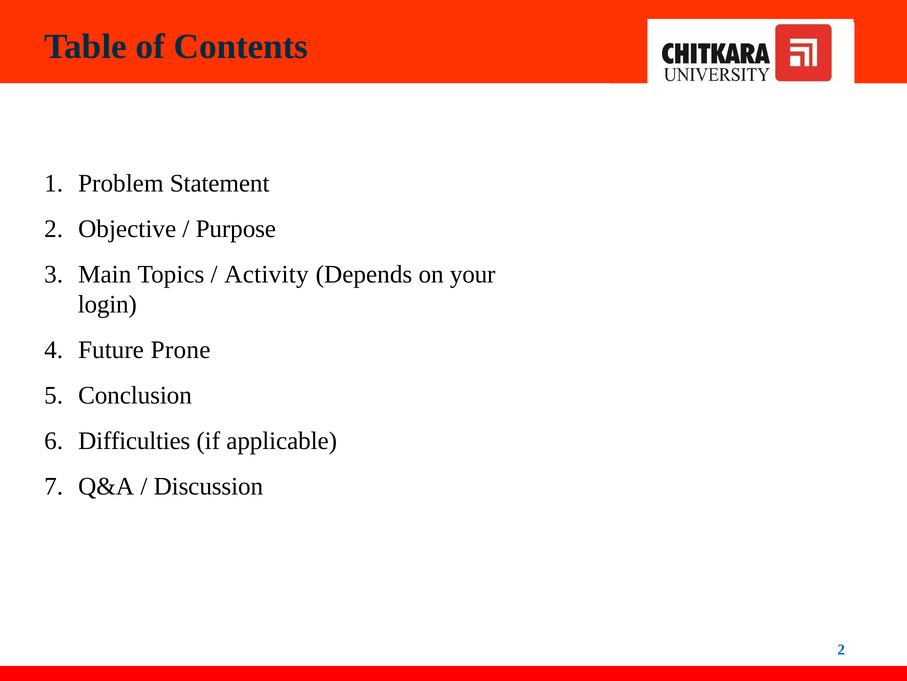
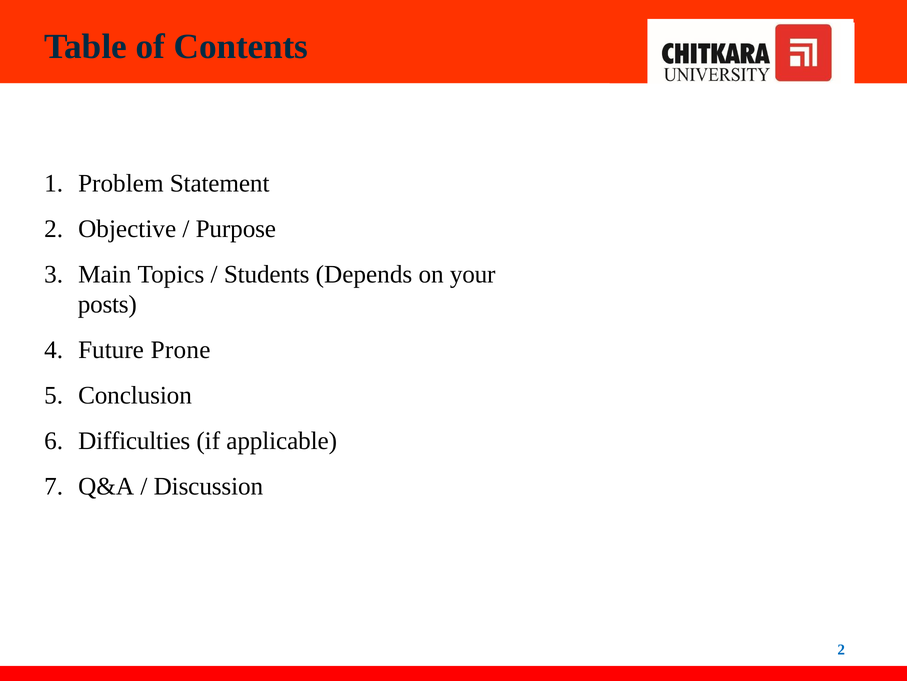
Activity: Activity -> Students
login: login -> posts
